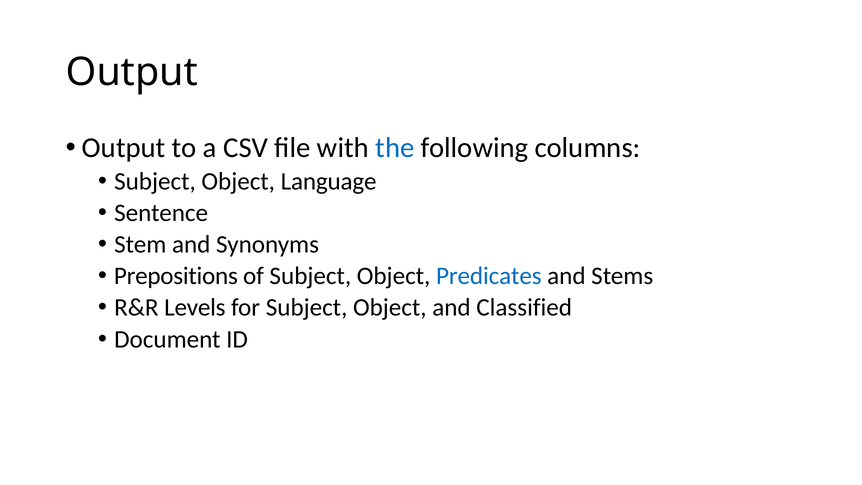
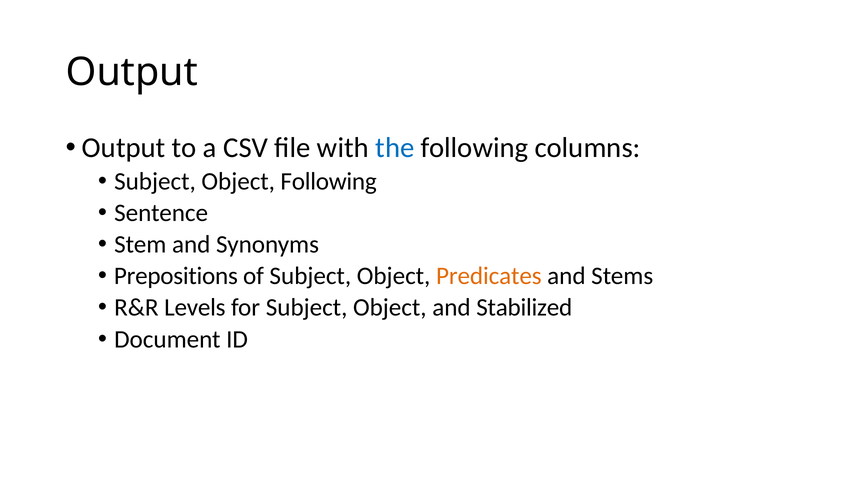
Object Language: Language -> Following
Predicates colour: blue -> orange
Classified: Classified -> Stabilized
